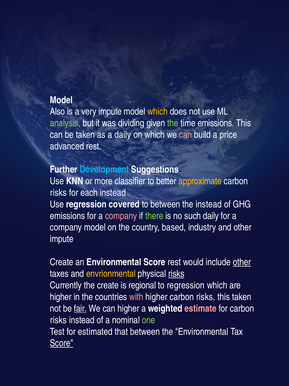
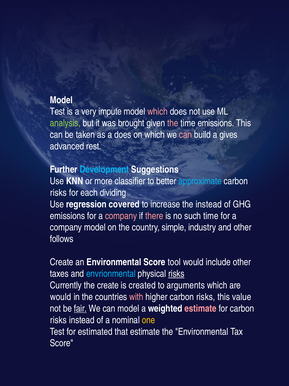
Also at (57, 111): Also -> Test
which at (158, 111) colour: yellow -> pink
dividing: dividing -> brought
the at (173, 123) colour: light green -> pink
a daily: daily -> does
price: price -> gives
approximate colour: yellow -> light blue
each instead: instead -> dividing
to between: between -> increase
there colour: light green -> pink
such daily: daily -> time
based: based -> simple
impute at (62, 239): impute -> follows
Score rest: rest -> tool
other at (242, 262) underline: present -> none
envrionmental colour: yellow -> light blue
regional: regional -> created
to regression: regression -> arguments
higher at (61, 296): higher -> would
this taken: taken -> value
can higher: higher -> model
one colour: light green -> yellow
that between: between -> estimate
Score at (62, 343) underline: present -> none
